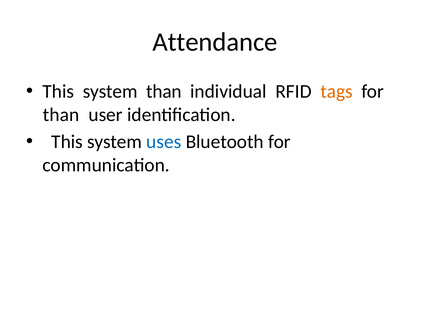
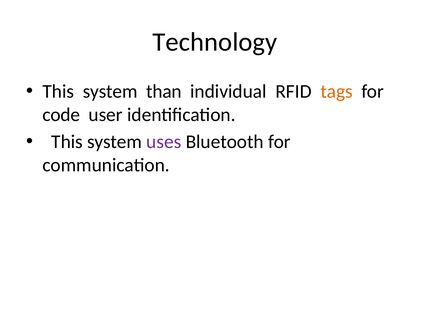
Attendance: Attendance -> Technology
than at (61, 115): than -> code
uses colour: blue -> purple
